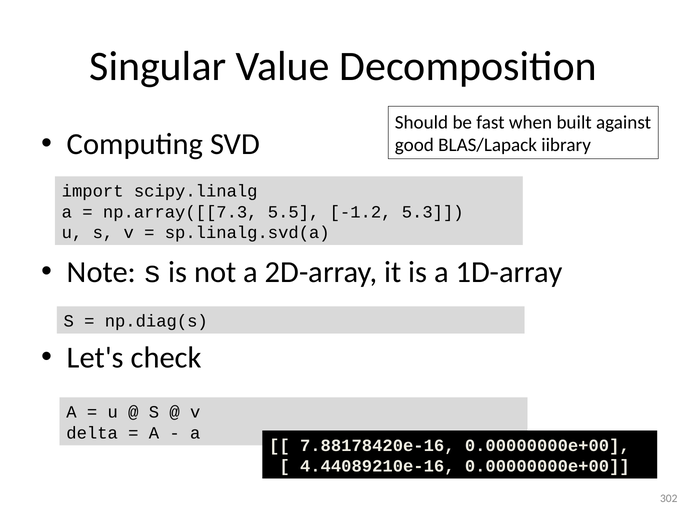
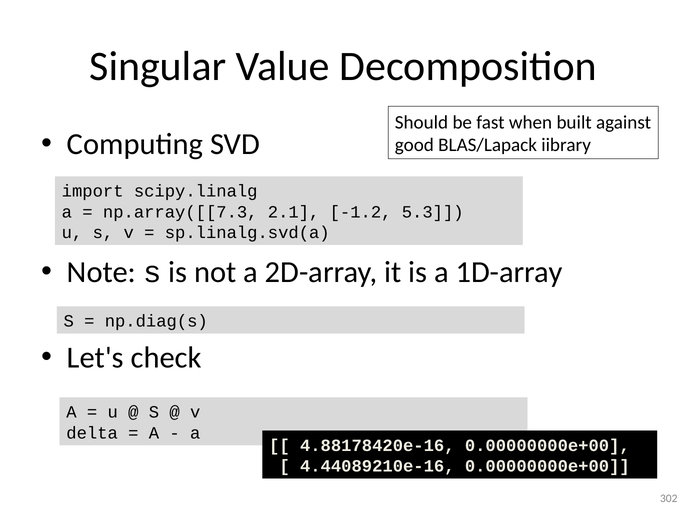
5.5: 5.5 -> 2.1
7.88178420e-16: 7.88178420e-16 -> 4.88178420e-16
